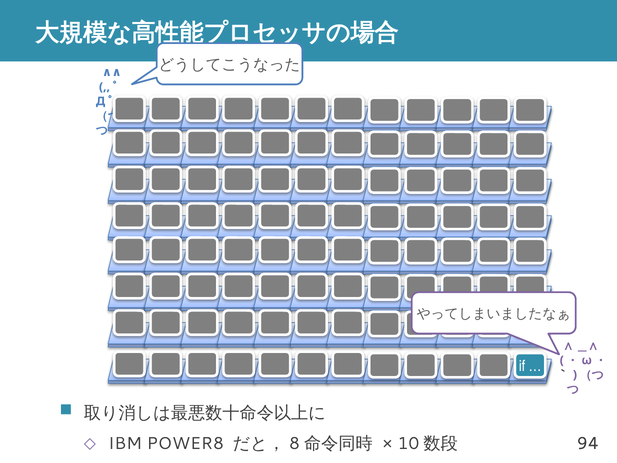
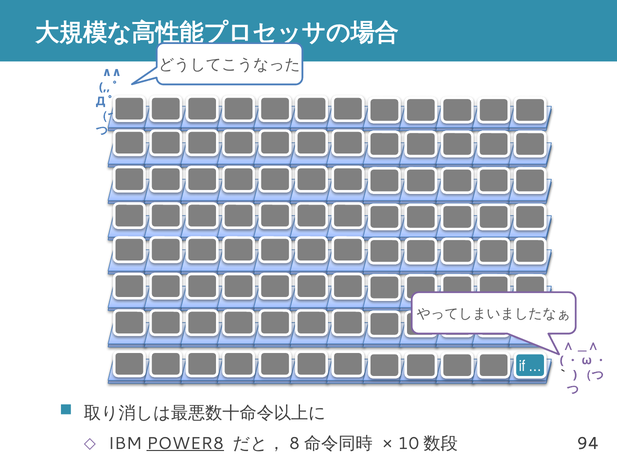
POWER8 underline: none -> present
